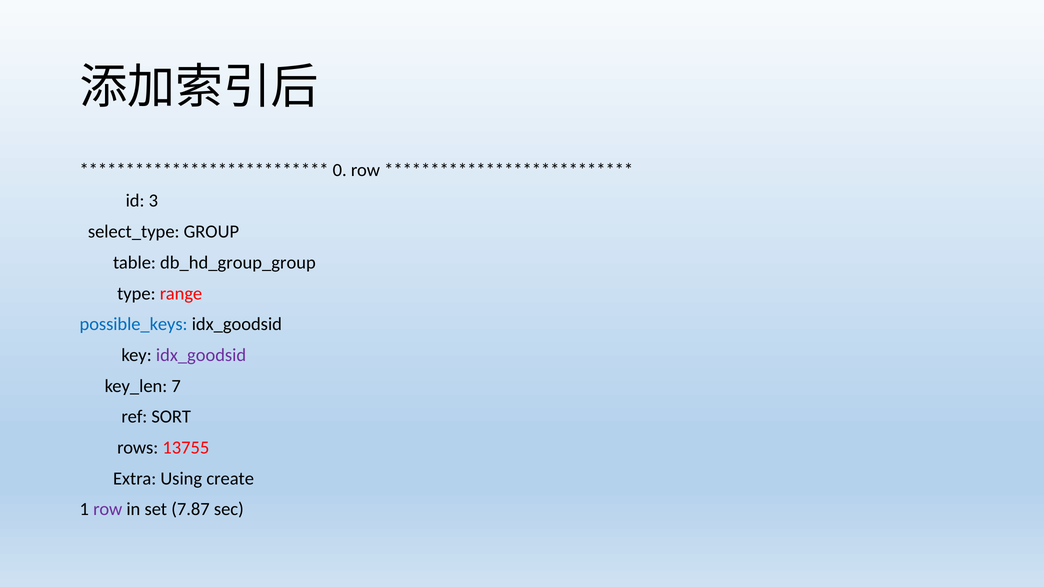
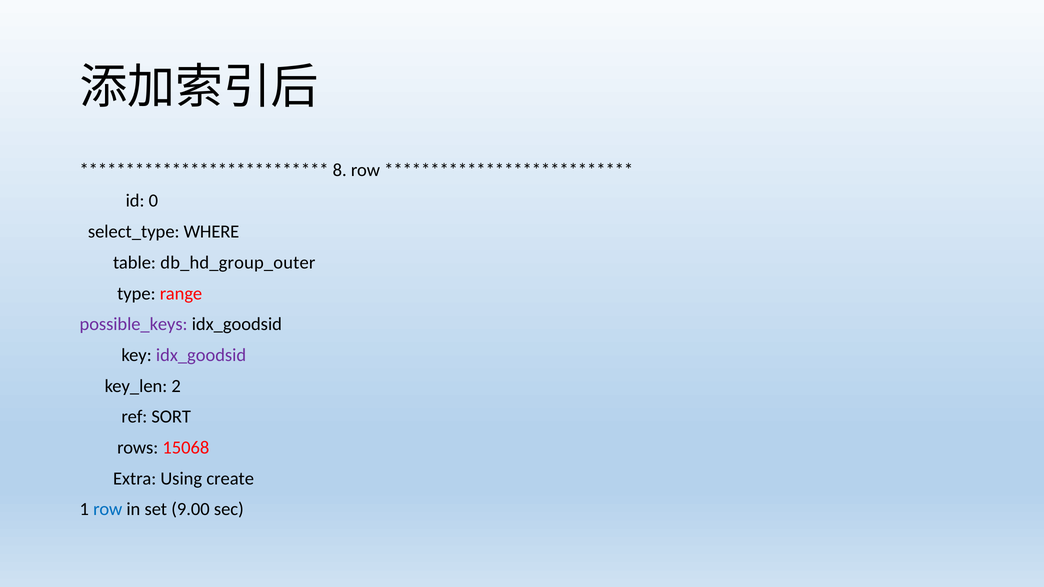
0: 0 -> 8
3: 3 -> 0
GROUP: GROUP -> WHERE
db_hd_group_group: db_hd_group_group -> db_hd_group_outer
possible_keys colour: blue -> purple
7: 7 -> 2
13755: 13755 -> 15068
row at (108, 510) colour: purple -> blue
7.87: 7.87 -> 9.00
